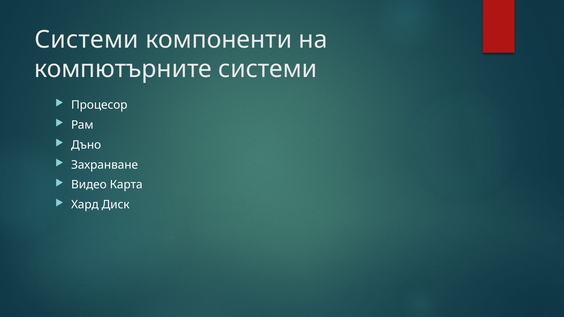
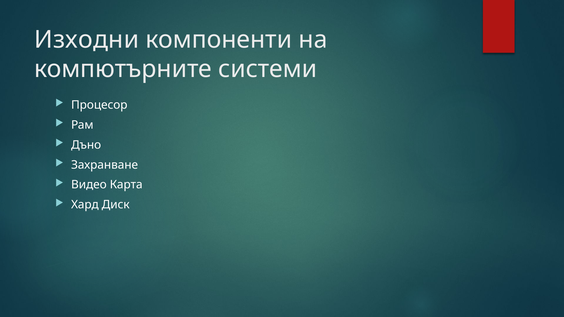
Системи at (87, 40): Системи -> Изходни
